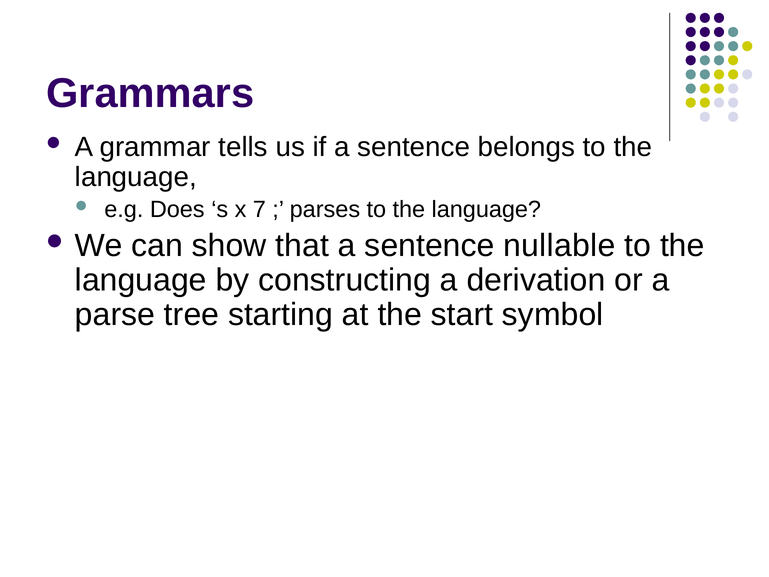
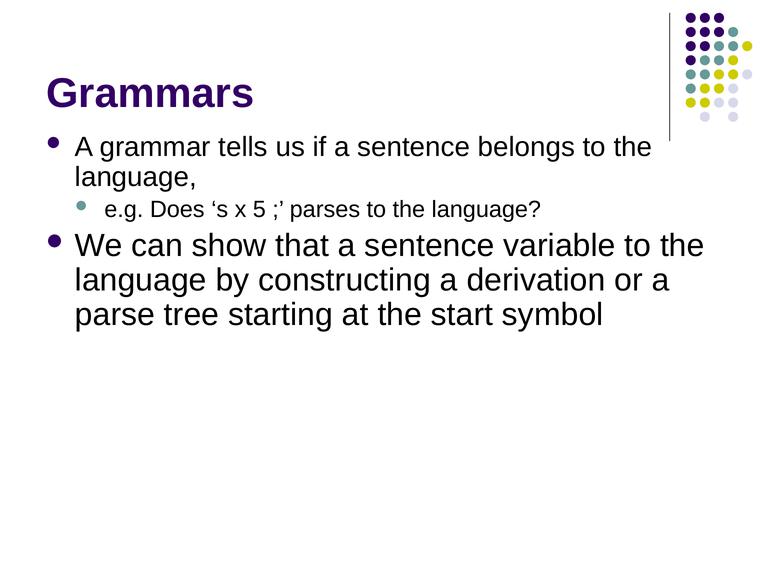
7: 7 -> 5
nullable: nullable -> variable
